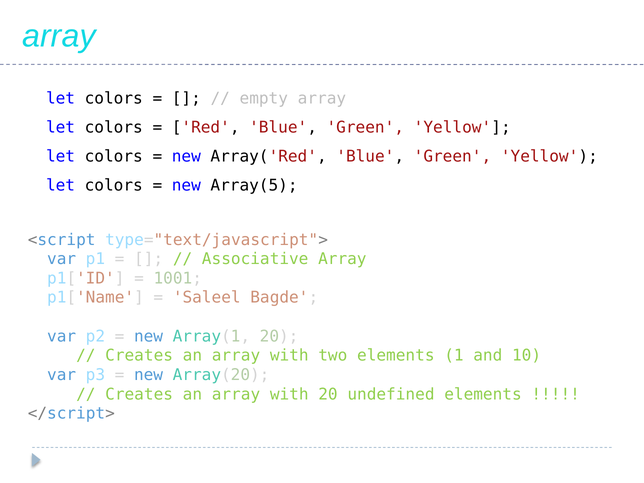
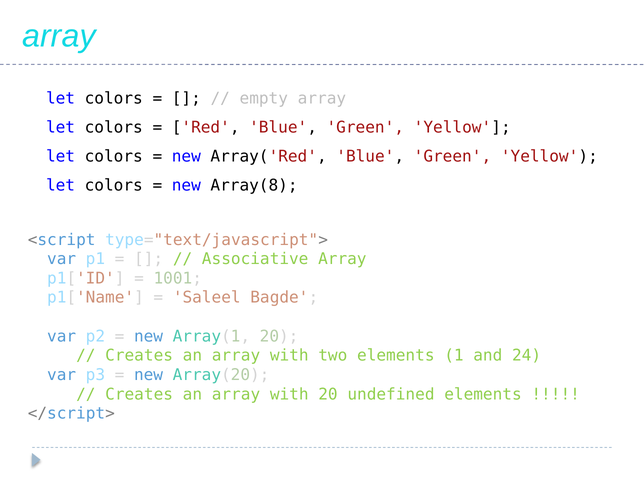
Array(5: Array(5 -> Array(8
10: 10 -> 24
